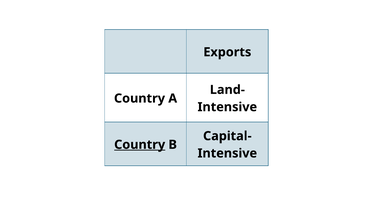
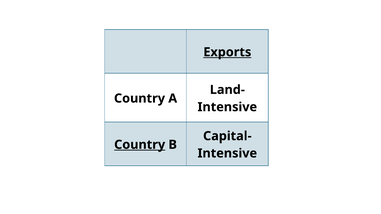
Exports underline: none -> present
